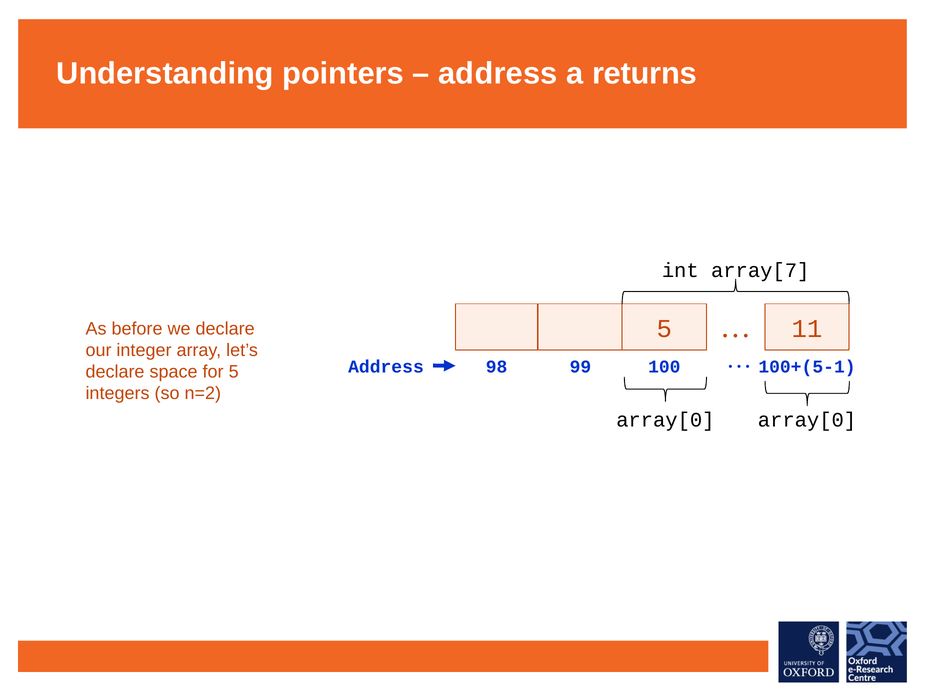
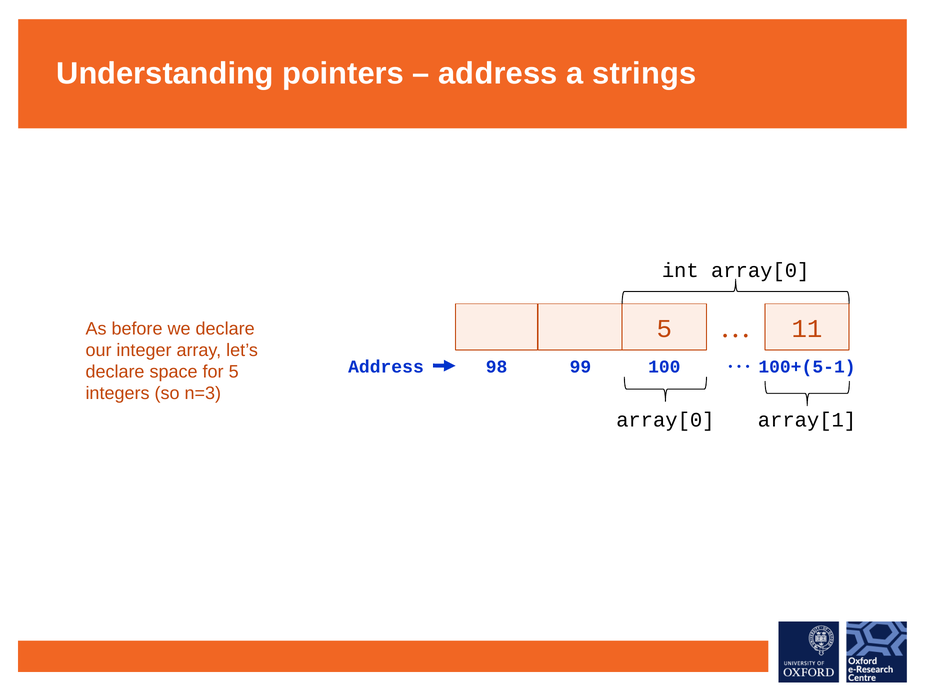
returns: returns -> strings
int array[7: array[7 -> array[0
n=2: n=2 -> n=3
array[0 array[0: array[0 -> array[1
